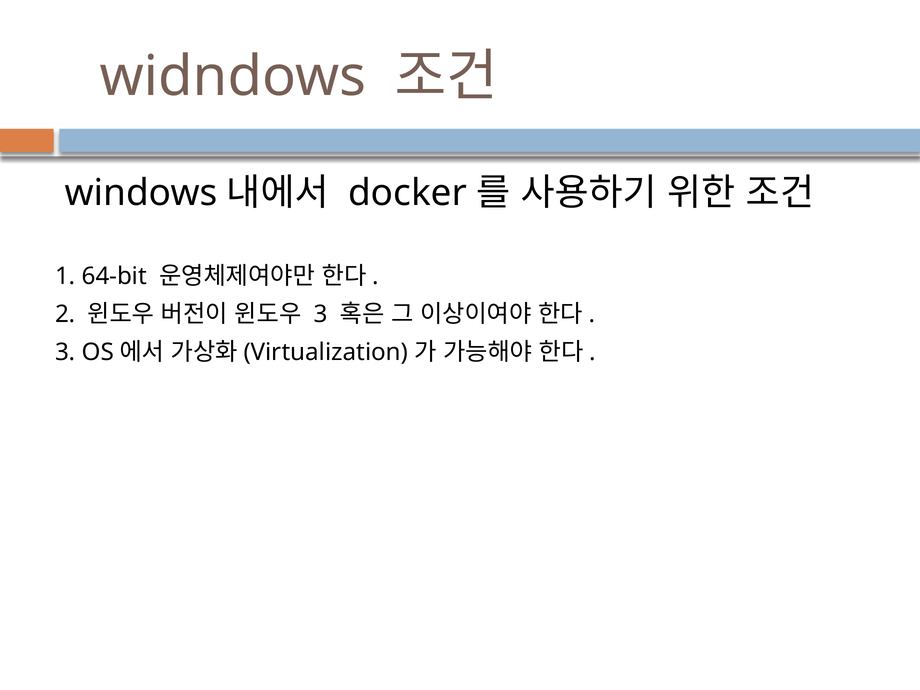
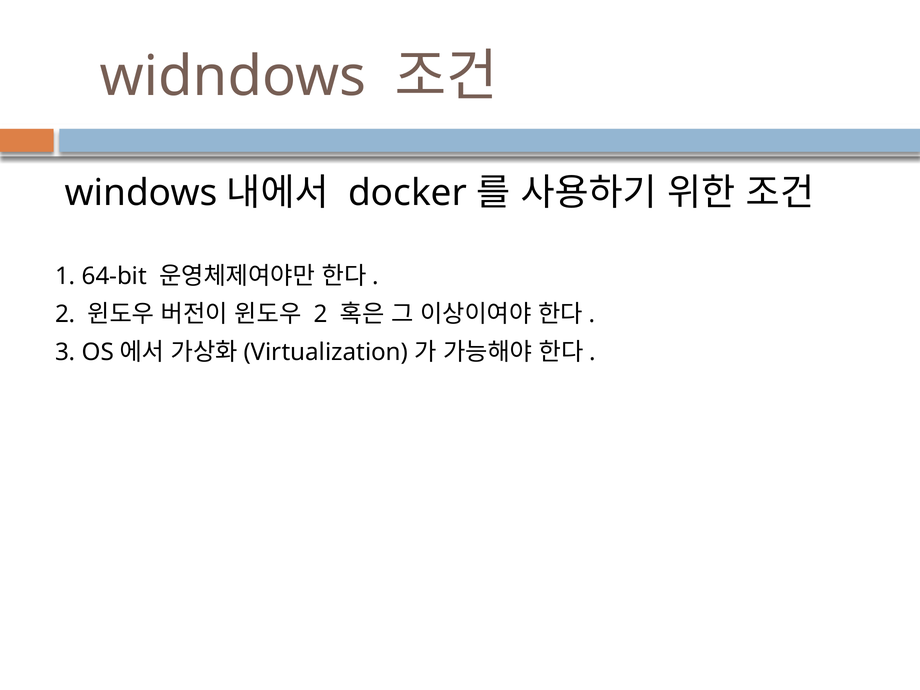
3 at (321, 314): 3 -> 2
